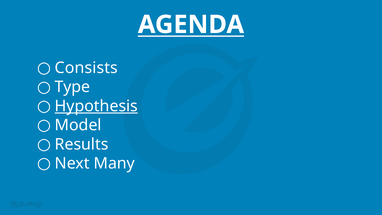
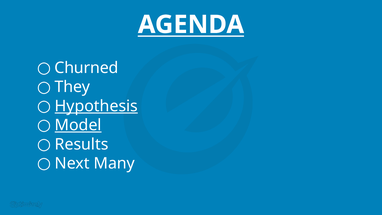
Consists: Consists -> Churned
Type: Type -> They
Model underline: none -> present
